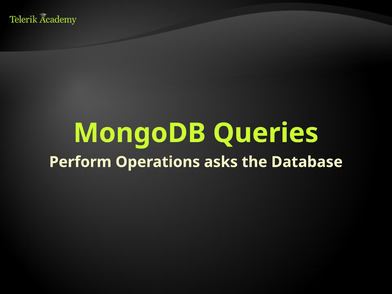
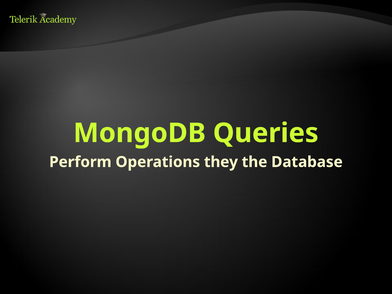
asks: asks -> they
